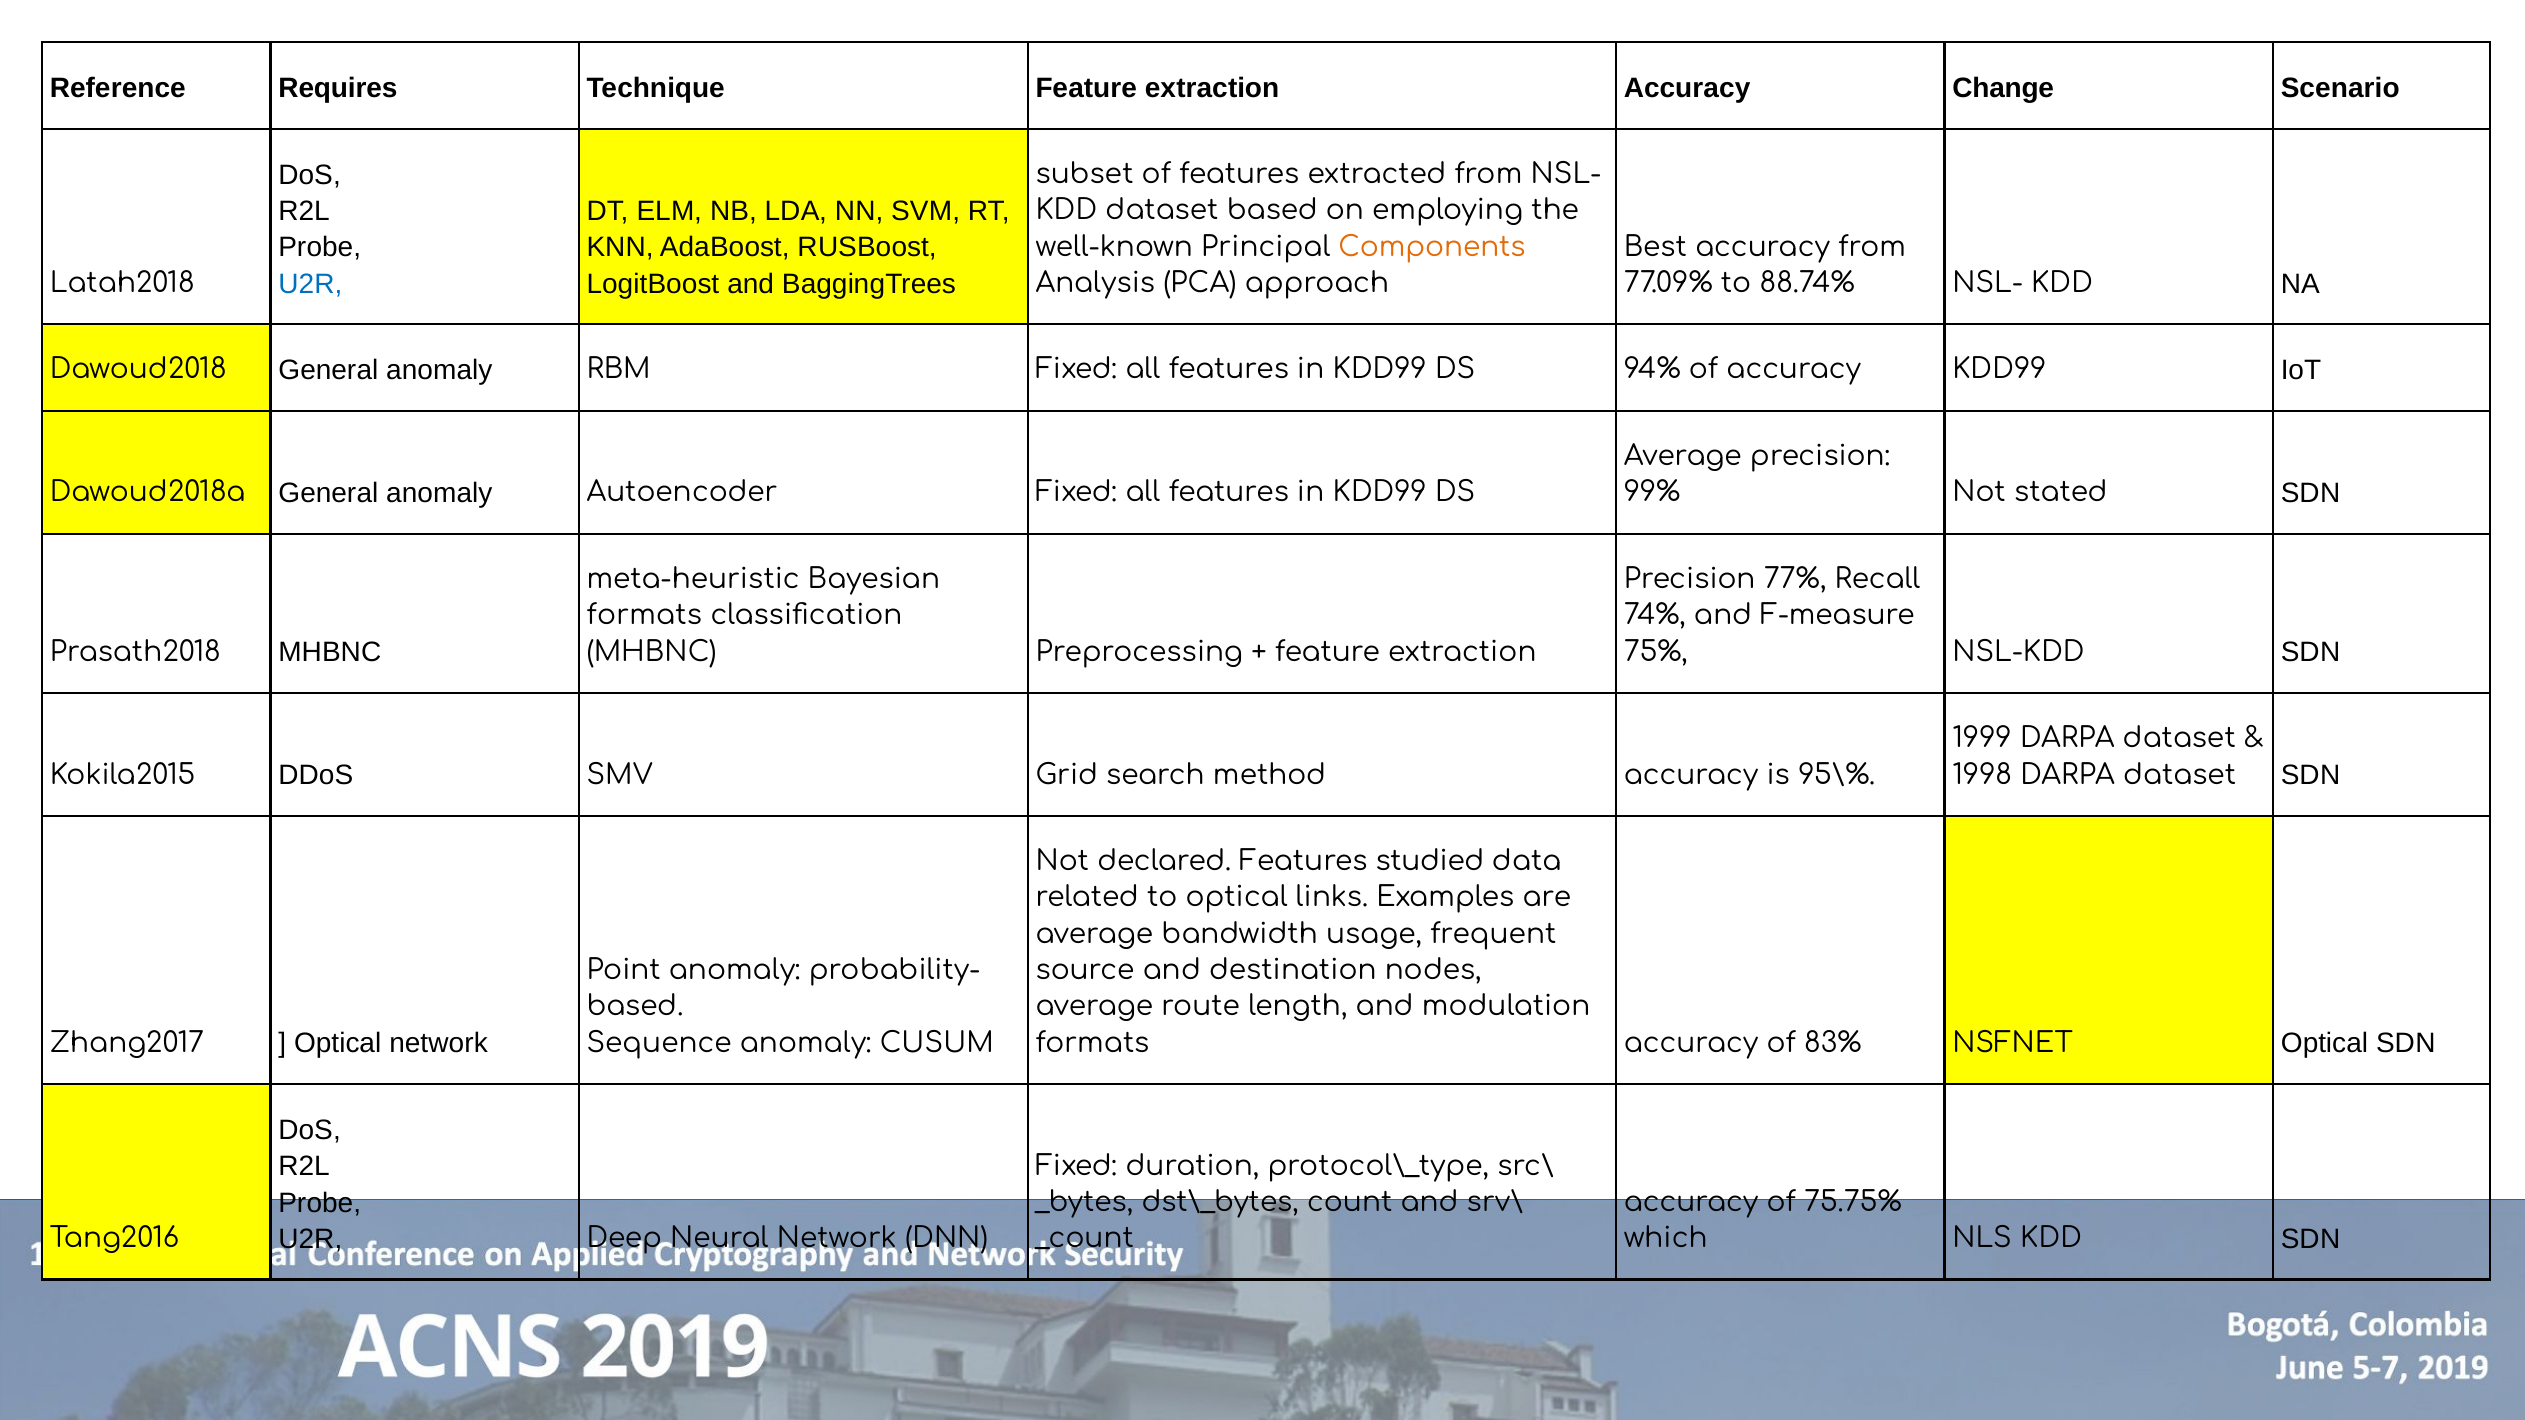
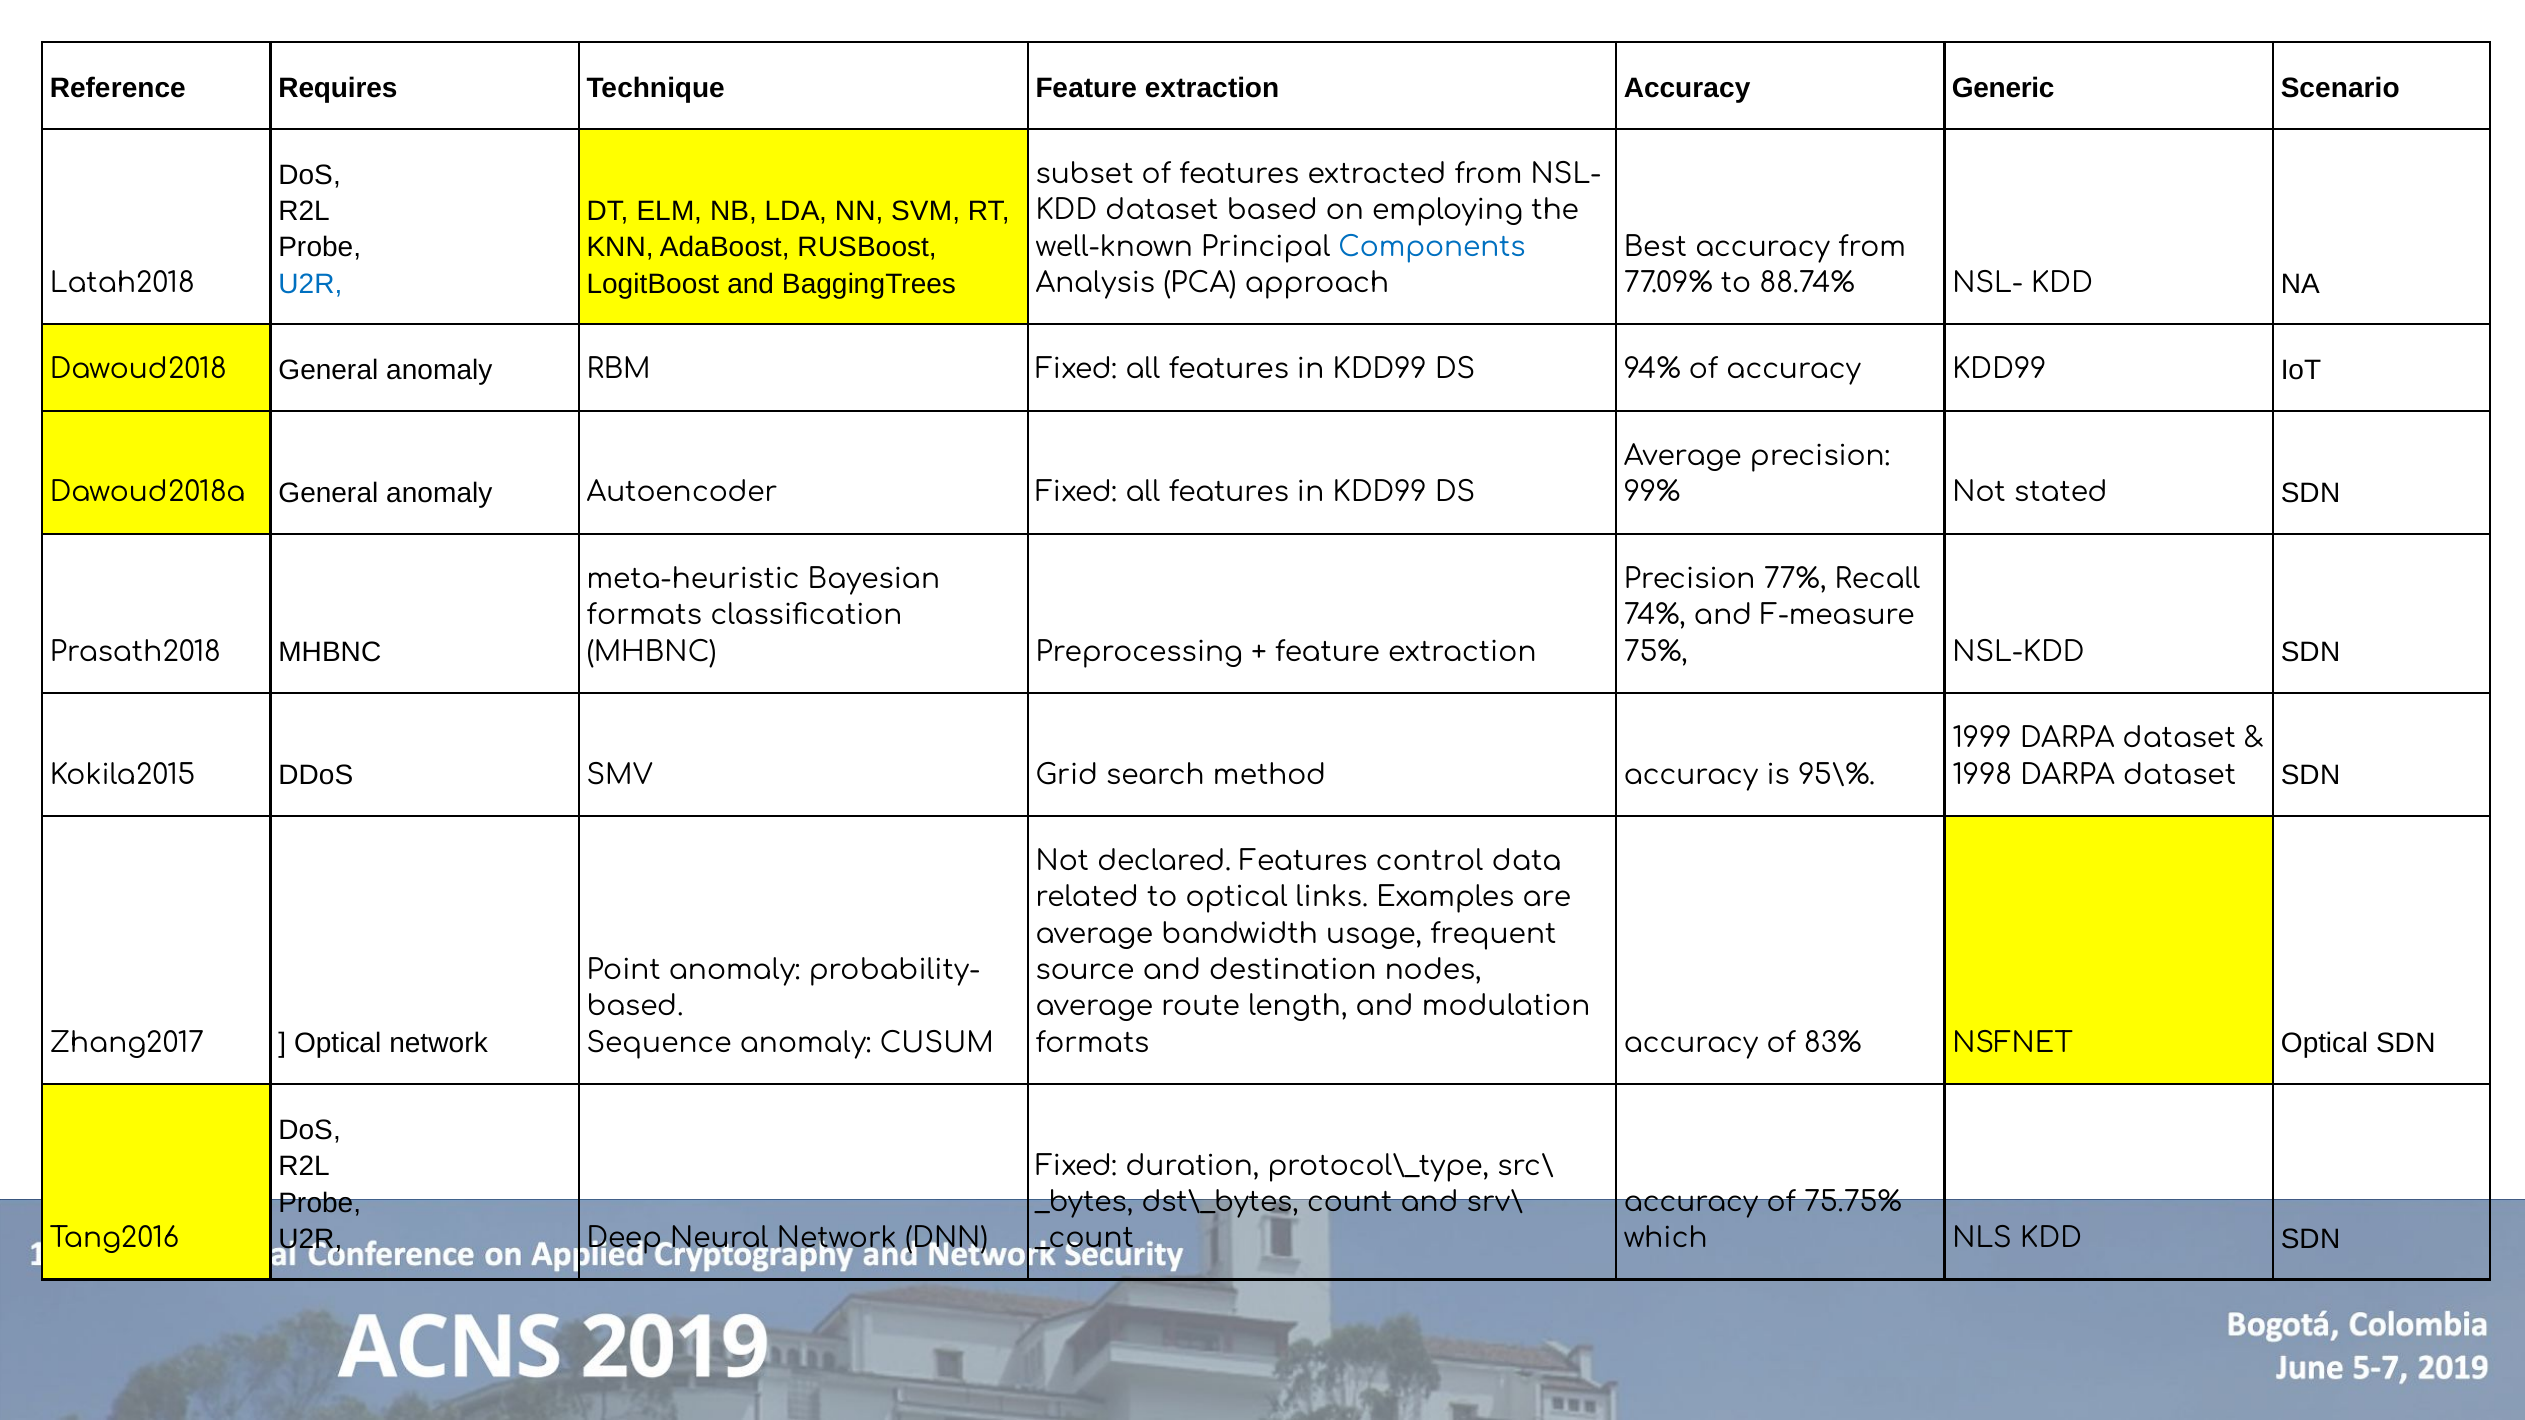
Change: Change -> Generic
Components colour: orange -> blue
studied: studied -> control
